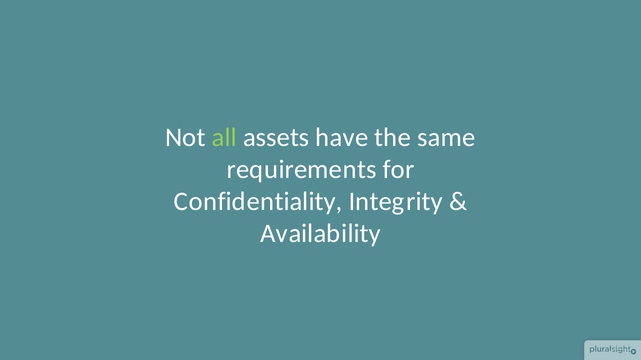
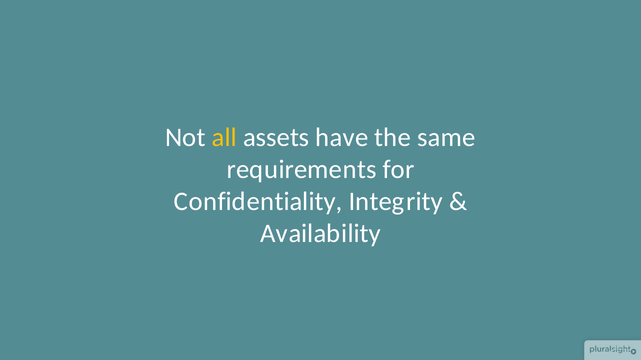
all colour: light green -> yellow
